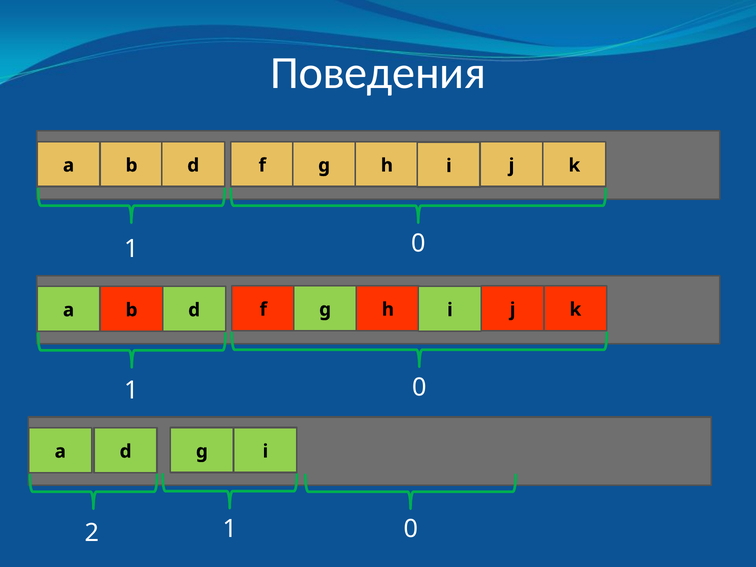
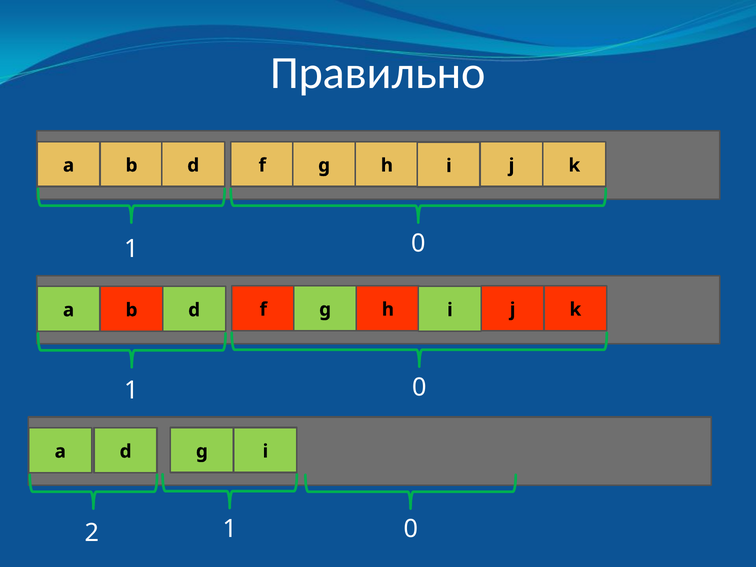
Поведения: Поведения -> Правильно
